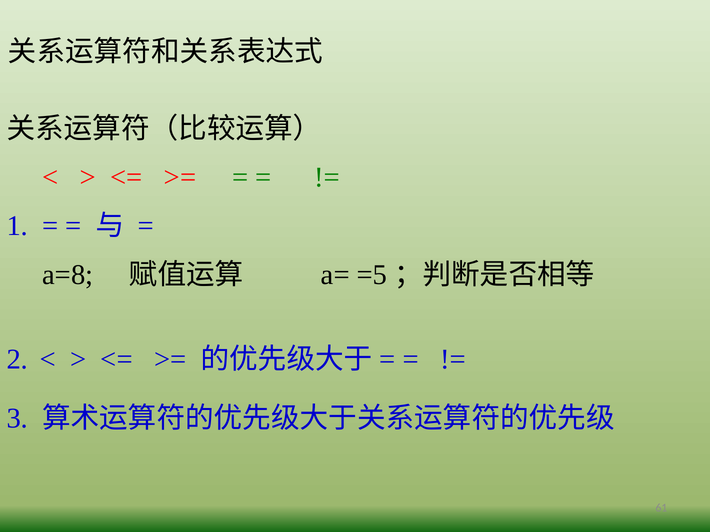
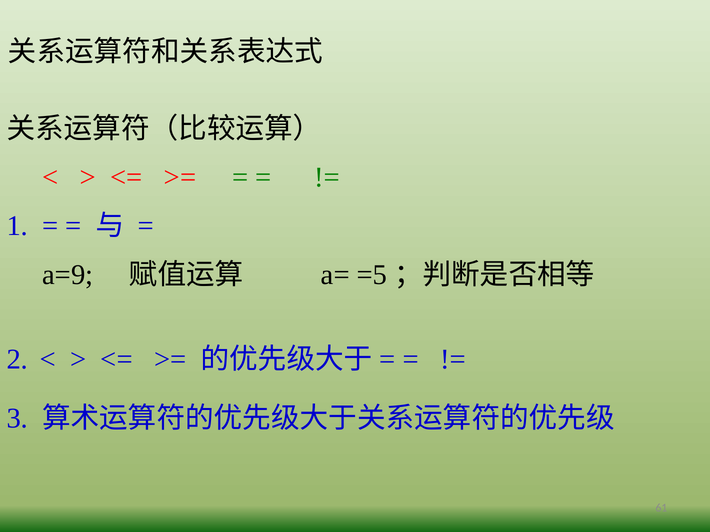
a=8: a=8 -> a=9
